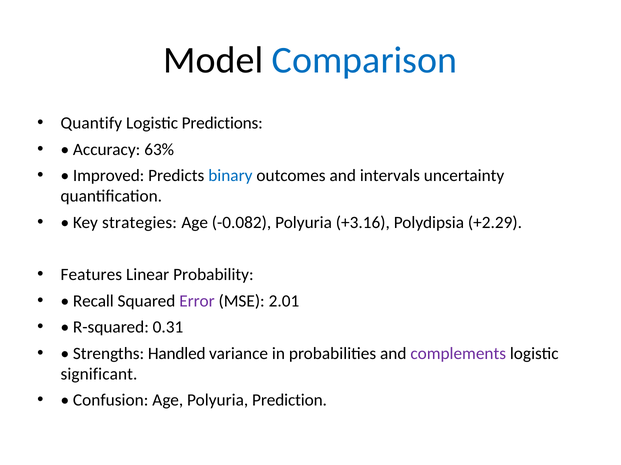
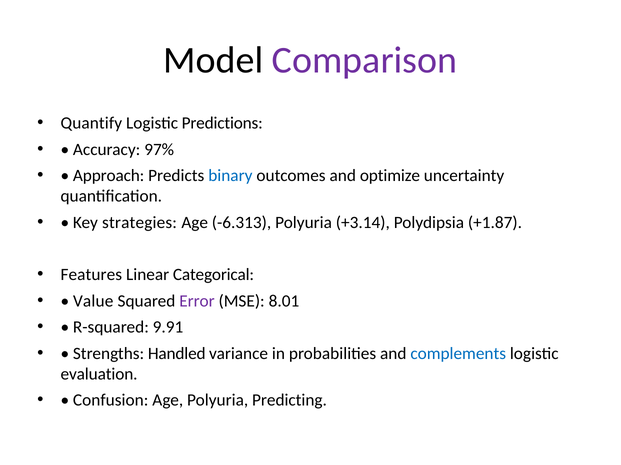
Comparison colour: blue -> purple
63%: 63% -> 97%
Improved: Improved -> Approach
intervals: intervals -> optimize
-0.082: -0.082 -> -6.313
+3.16: +3.16 -> +3.14
+2.29: +2.29 -> +1.87
Probability: Probability -> Categorical
Recall: Recall -> Value
2.01: 2.01 -> 8.01
0.31: 0.31 -> 9.91
complements colour: purple -> blue
significant: significant -> evaluation
Prediction: Prediction -> Predicting
